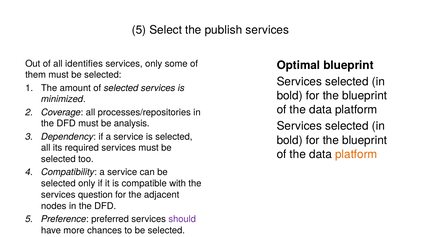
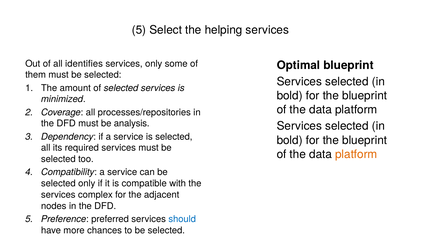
publish: publish -> helping
question: question -> complex
should colour: purple -> blue
